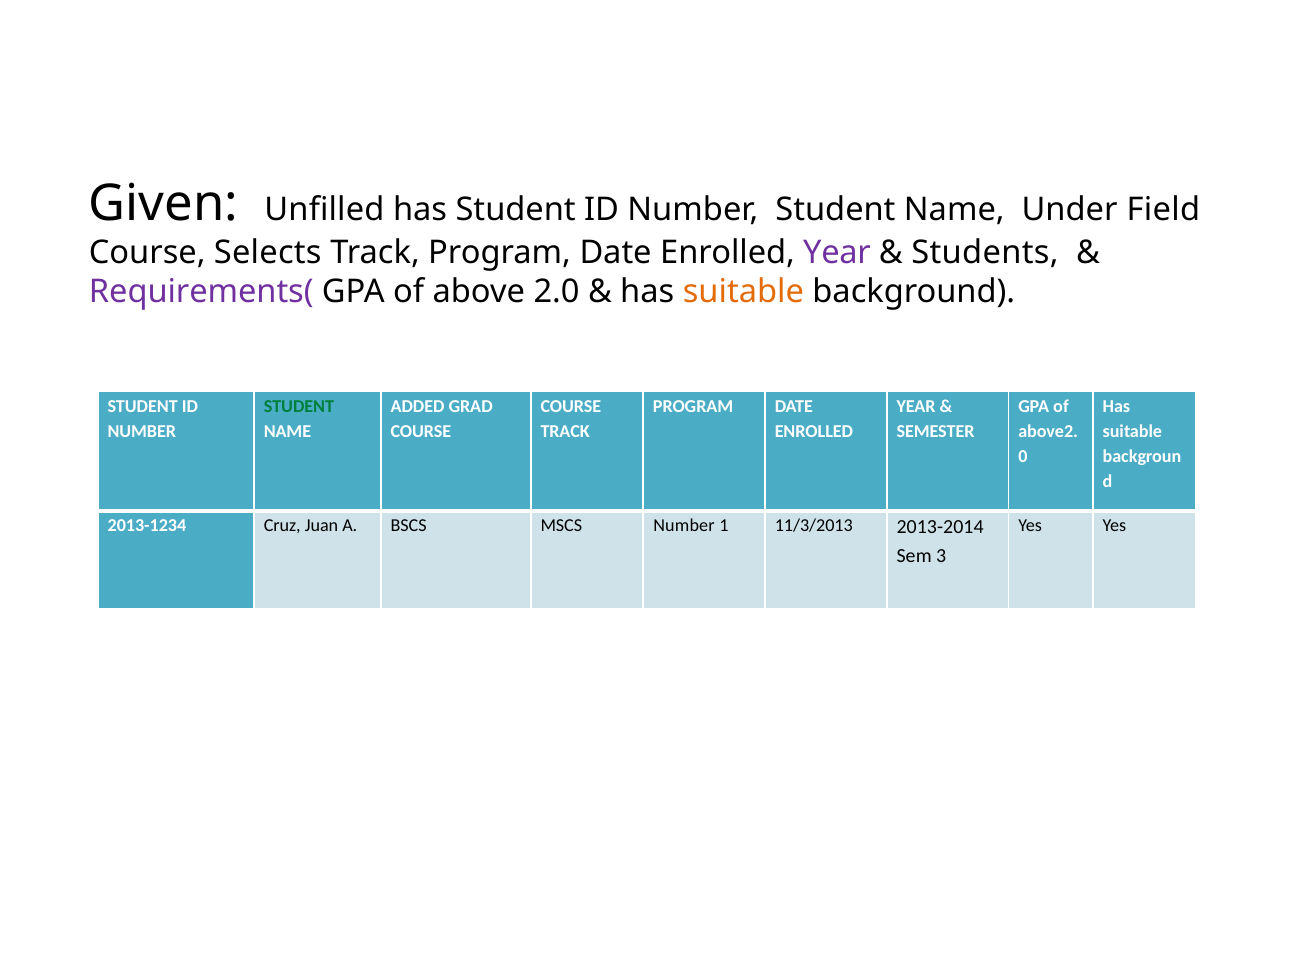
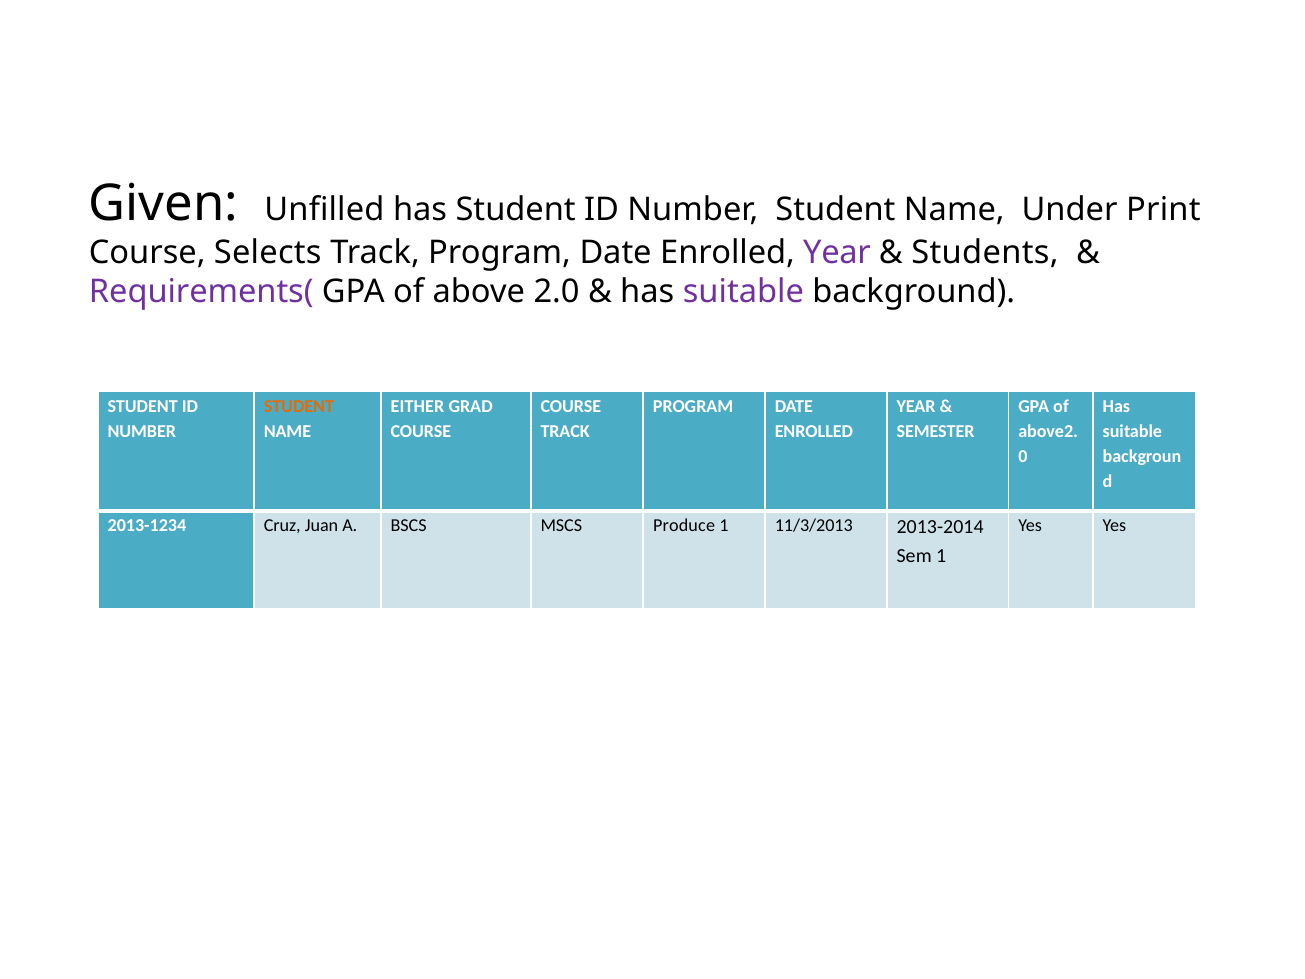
Field: Field -> Print
suitable at (743, 291) colour: orange -> purple
STUDENT at (299, 406) colour: green -> orange
ADDED: ADDED -> EITHER
MSCS Number: Number -> Produce
Sem 3: 3 -> 1
